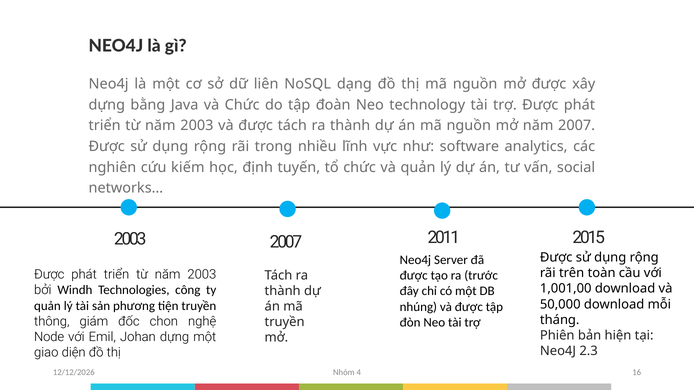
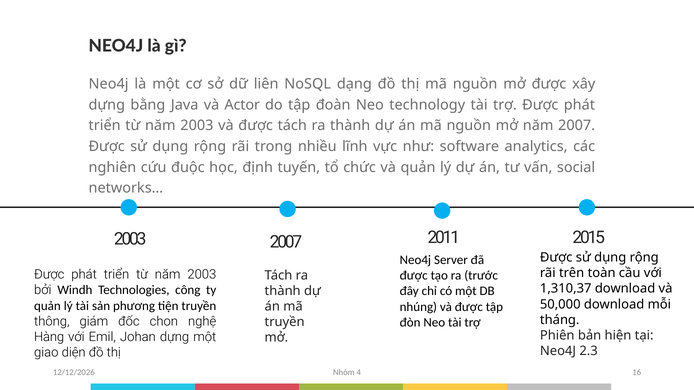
và Chức: Chức -> Actor
kiếm: kiếm -> đuộc
1,001,00: 1,001,00 -> 1,310,37
Node: Node -> Hàng
